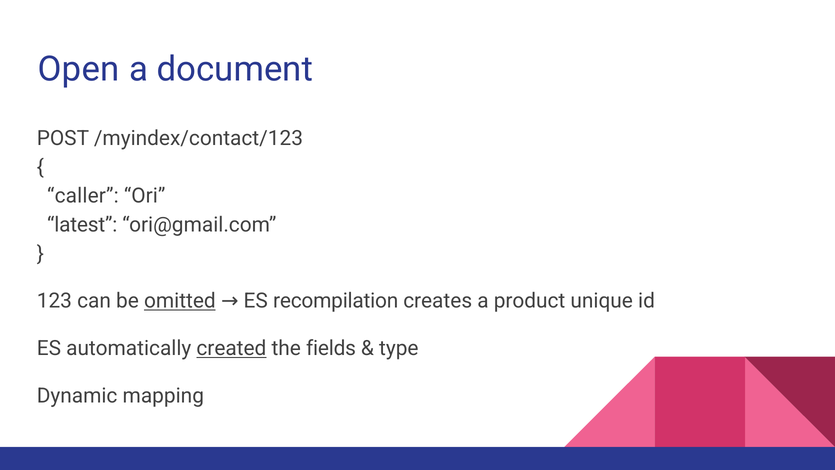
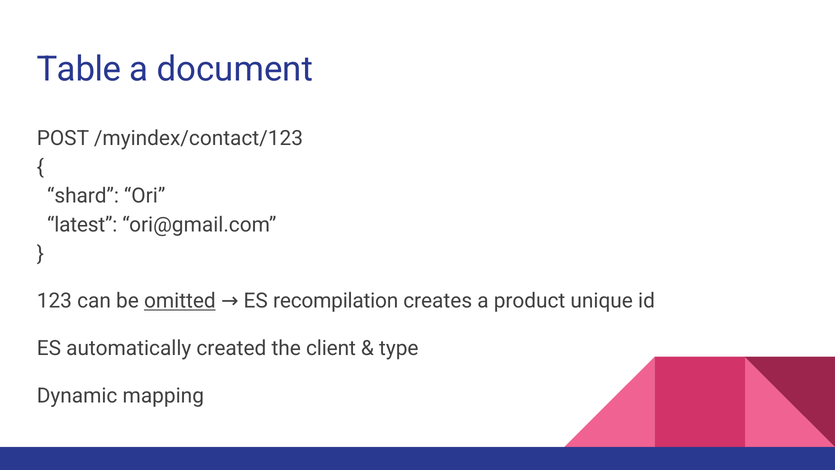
Open: Open -> Table
caller: caller -> shard
created underline: present -> none
fields: fields -> client
